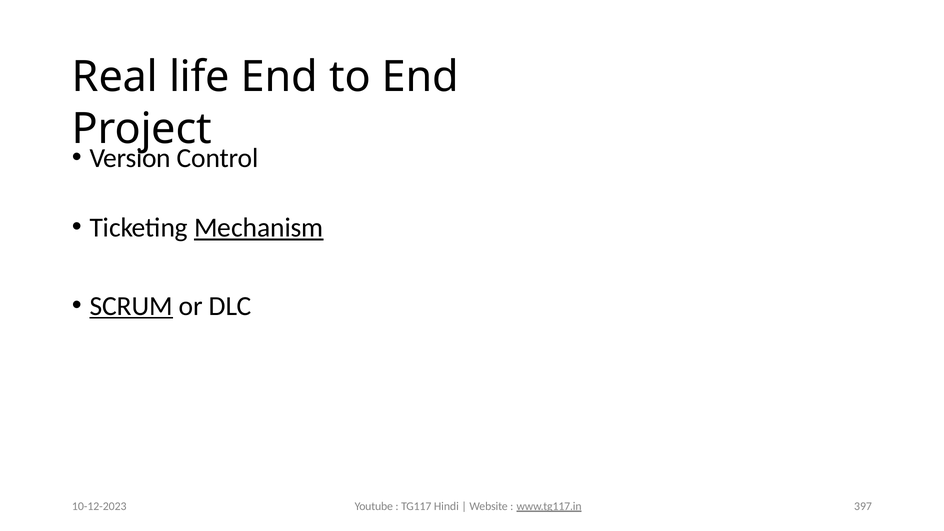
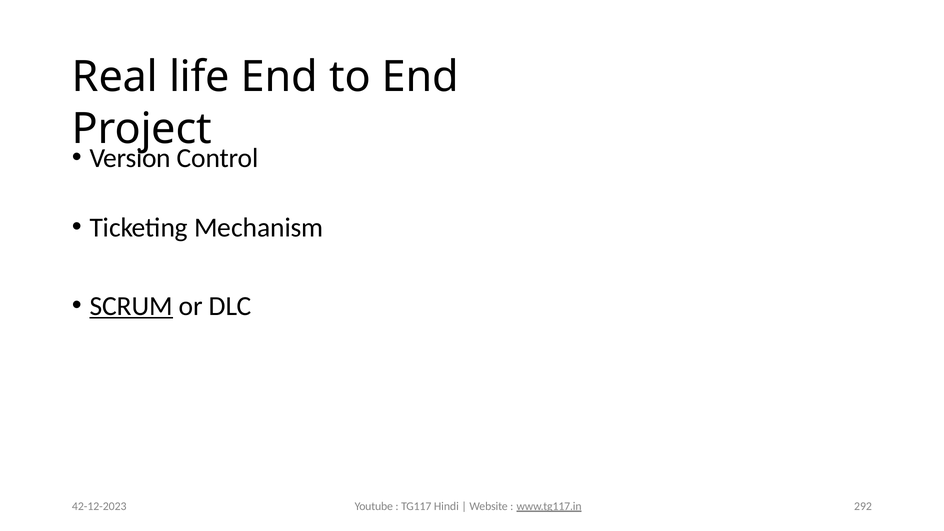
Mechanism underline: present -> none
10-12-2023: 10-12-2023 -> 42-12-2023
397: 397 -> 292
